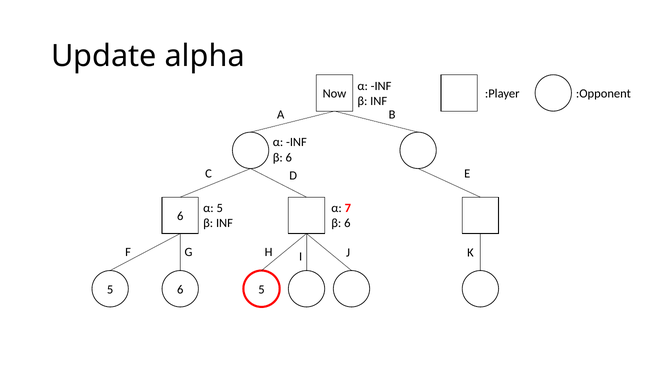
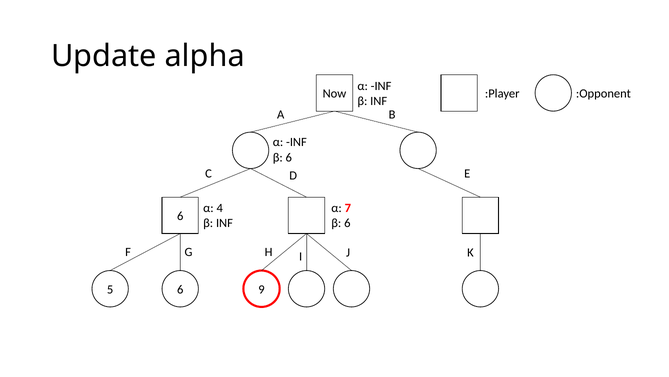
α 5: 5 -> 4
5 5: 5 -> 9
